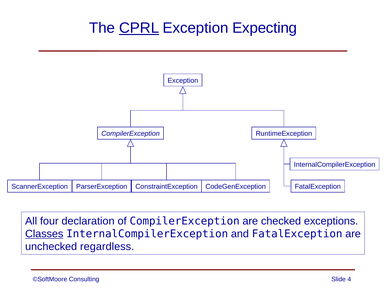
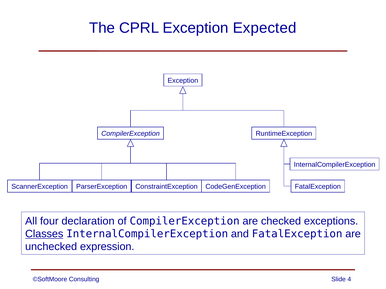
CPRL underline: present -> none
Expecting: Expecting -> Expected
regardless: regardless -> expression
